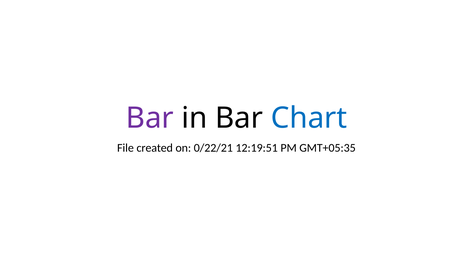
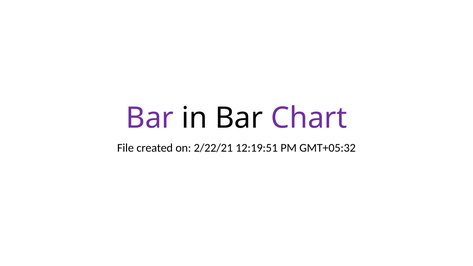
Chart colour: blue -> purple
0/22/21: 0/22/21 -> 2/22/21
GMT+05:35: GMT+05:35 -> GMT+05:32
